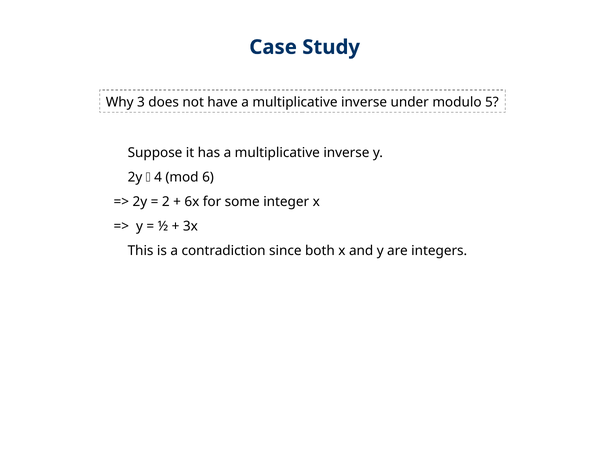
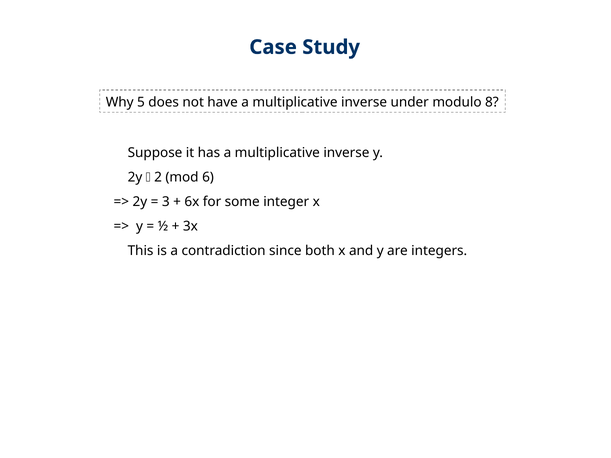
3: 3 -> 5
5: 5 -> 8
4: 4 -> 2
2: 2 -> 3
